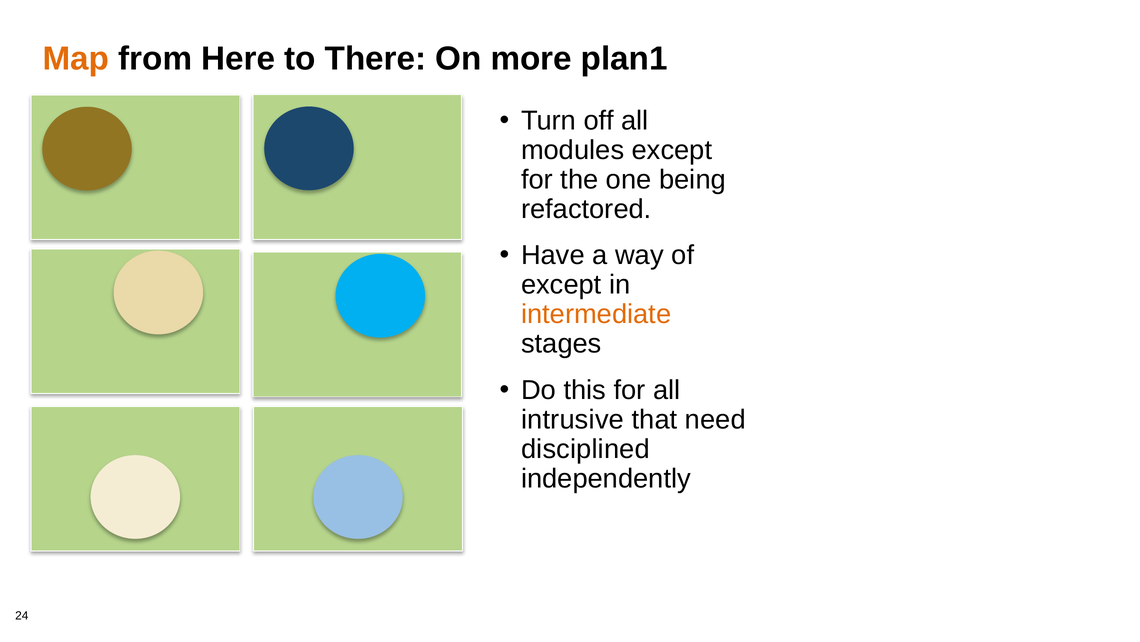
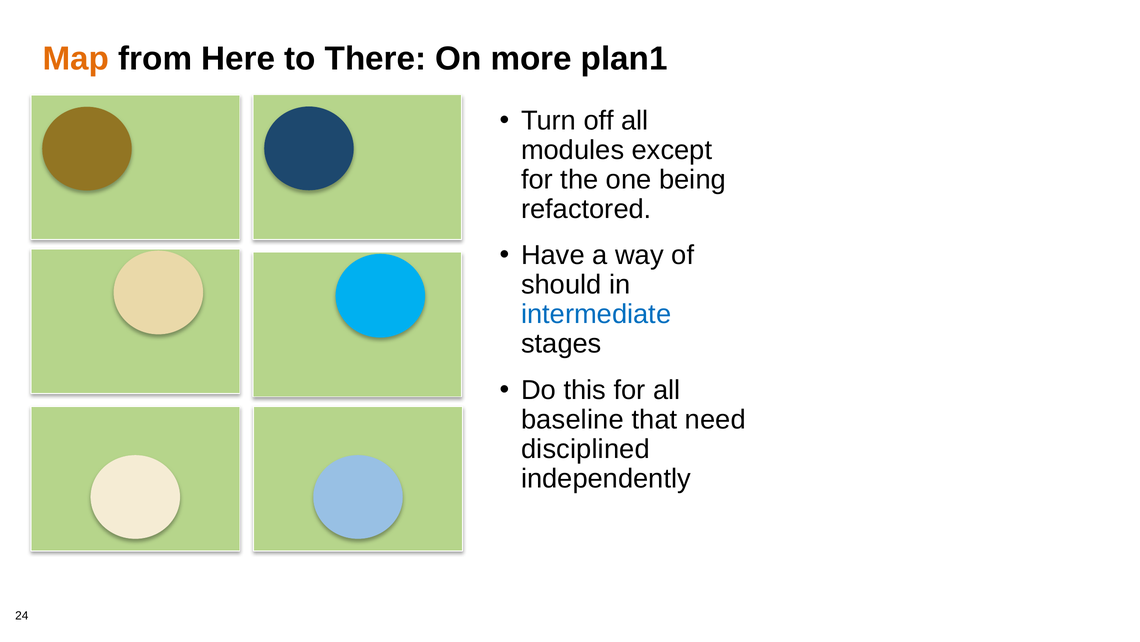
except at (561, 285): except -> should
intermediate colour: orange -> blue
intrusive: intrusive -> baseline
